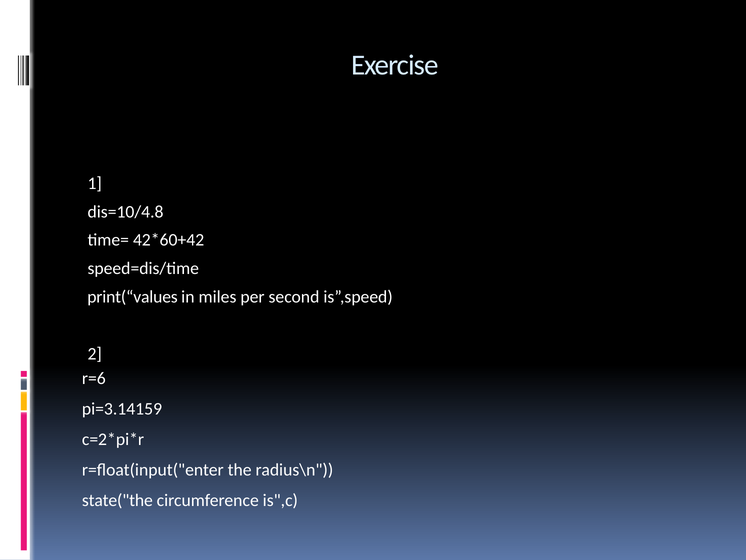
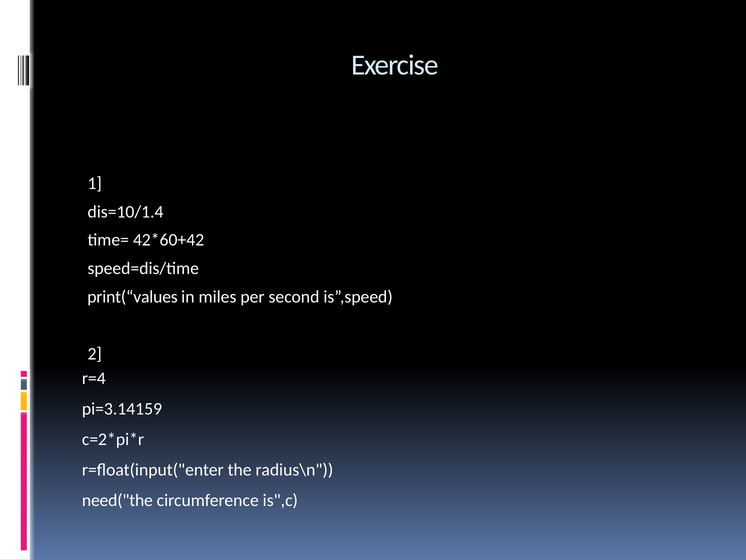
dis=10/4.8: dis=10/4.8 -> dis=10/1.4
r=6: r=6 -> r=4
state("the: state("the -> need("the
